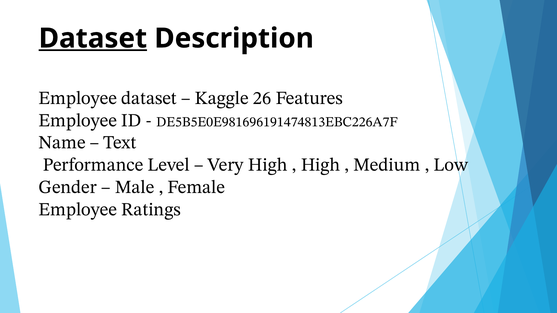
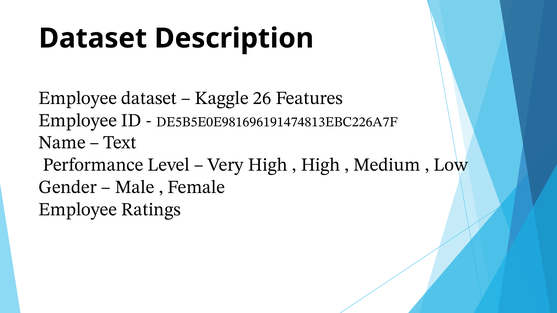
Dataset at (93, 38) underline: present -> none
